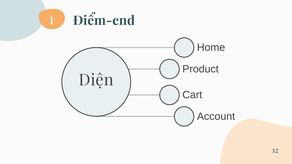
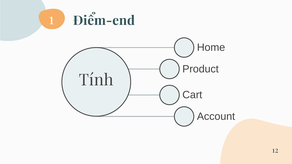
Diện: Diện -> Tính
